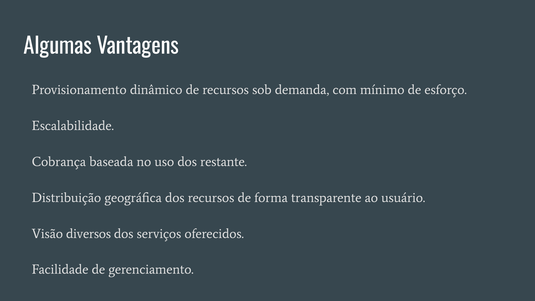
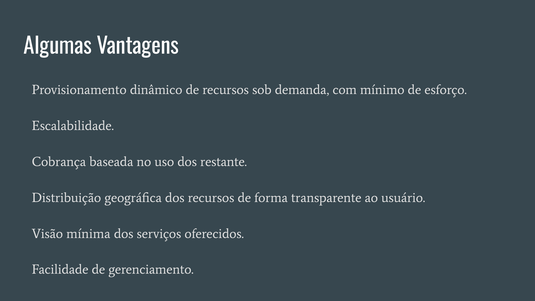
diversos: diversos -> mínima
